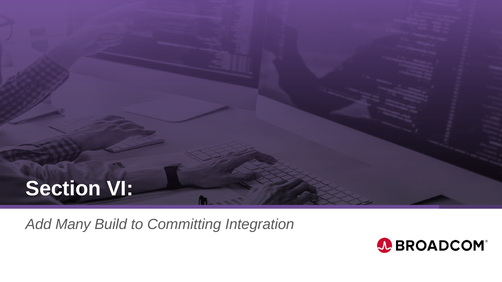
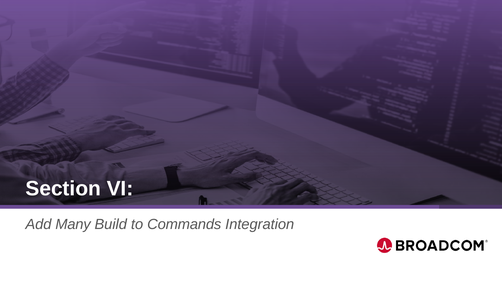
Committing: Committing -> Commands
